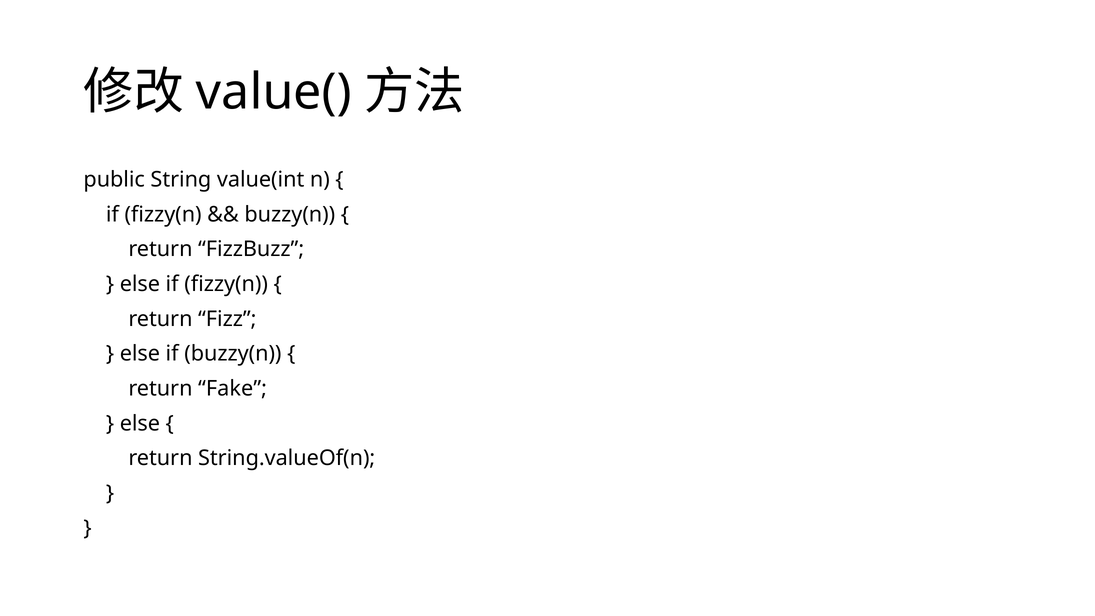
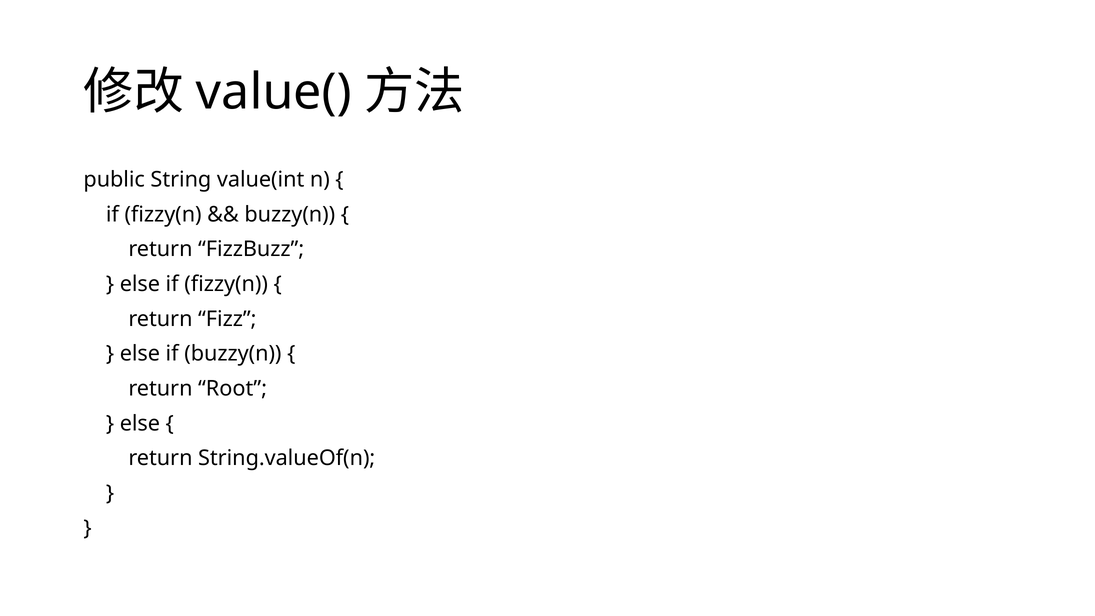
Fake: Fake -> Root
